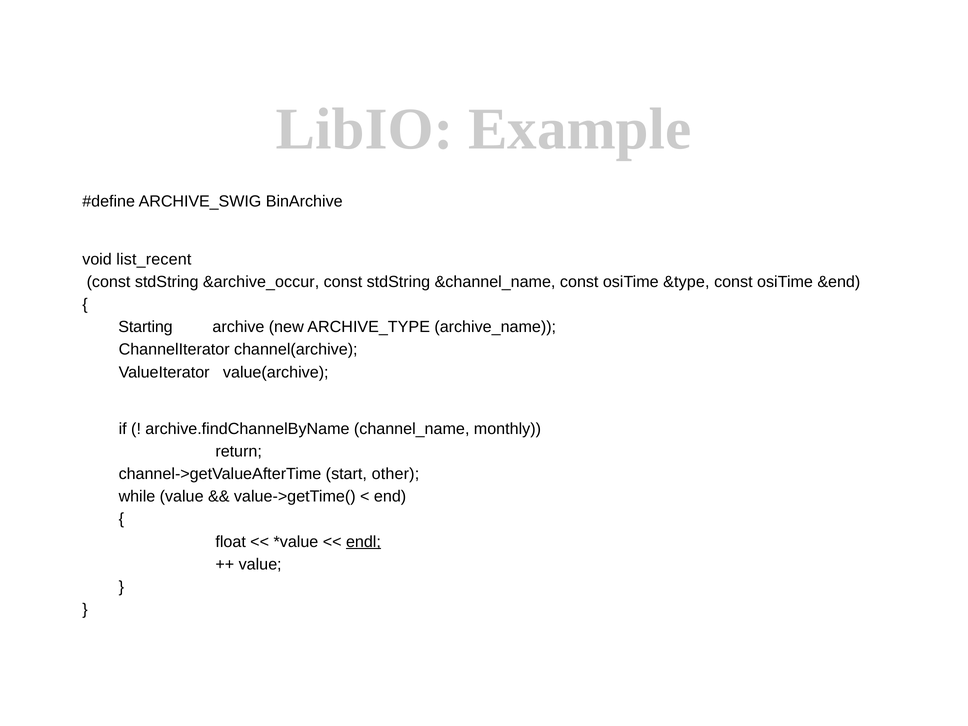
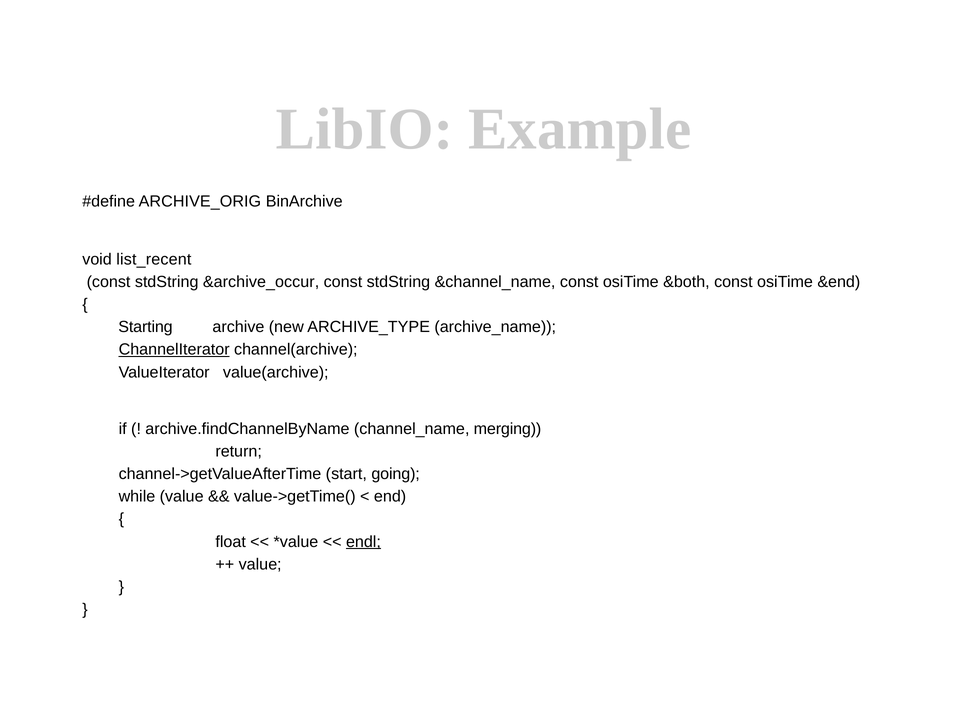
ARCHIVE_SWIG: ARCHIVE_SWIG -> ARCHIVE_ORIG
&type: &type -> &both
ChannelIterator underline: none -> present
monthly: monthly -> merging
other: other -> going
